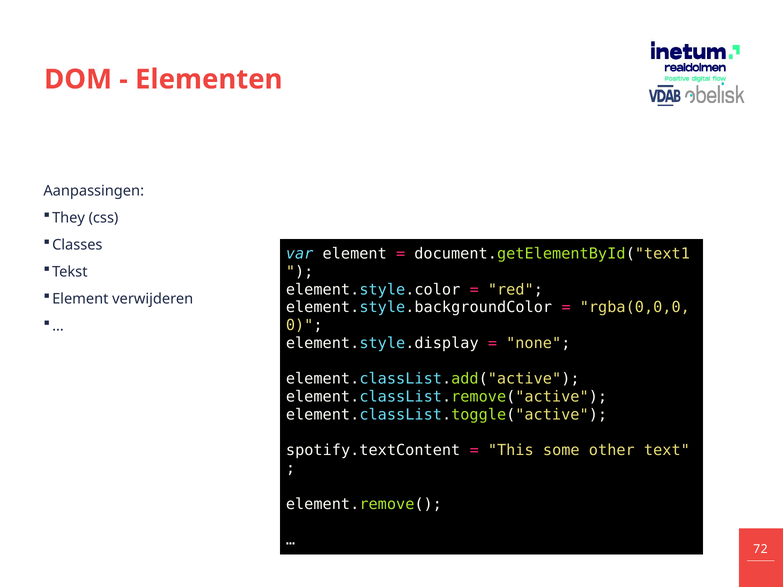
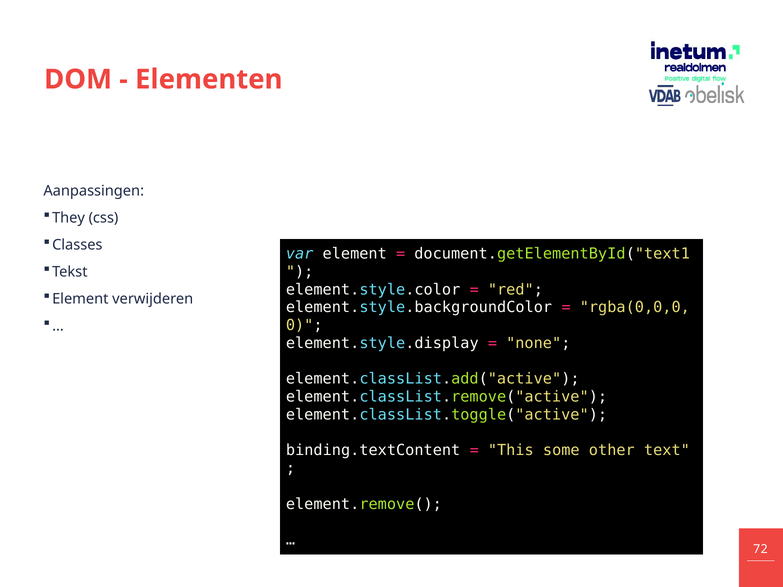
spotify.textContent: spotify.textContent -> binding.textContent
